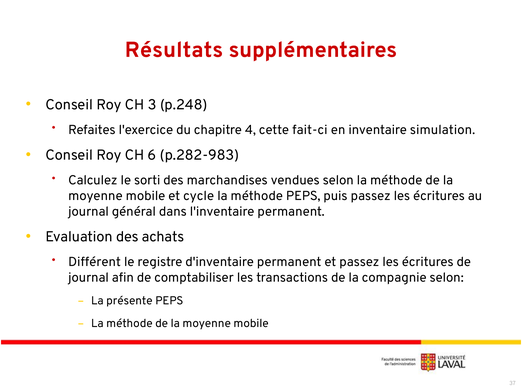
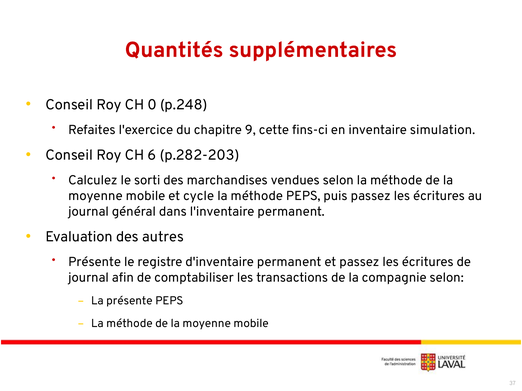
Résultats: Résultats -> Quantités
3: 3 -> 0
4: 4 -> 9
fait-ci: fait-ci -> fins-ci
p.282-983: p.282-983 -> p.282-203
achats: achats -> autres
Différent at (95, 262): Différent -> Présente
